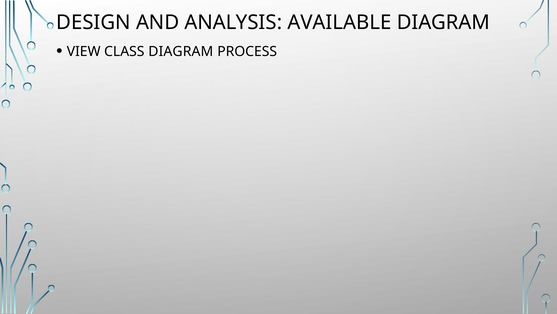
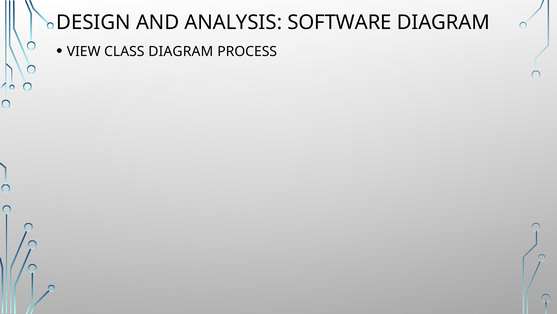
AVAILABLE: AVAILABLE -> SOFTWARE
